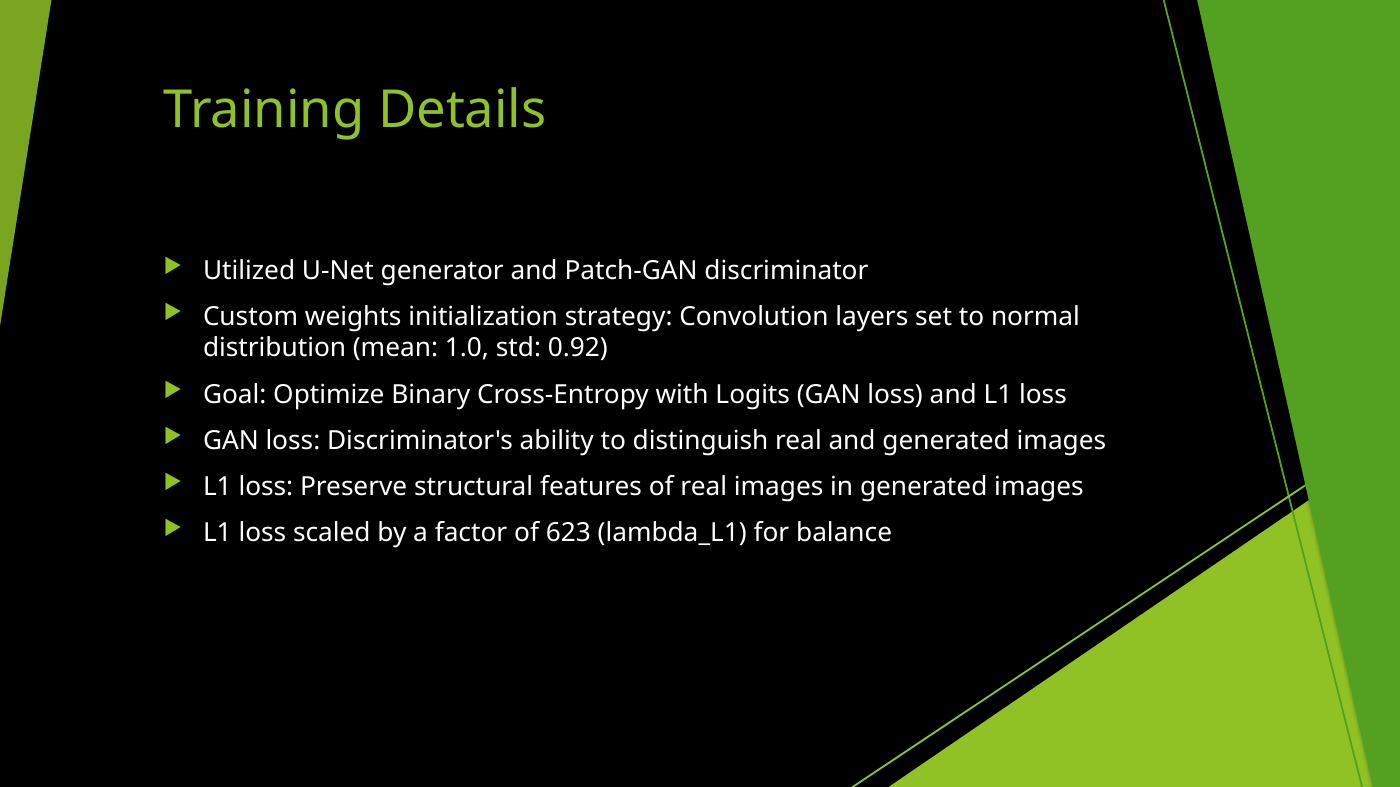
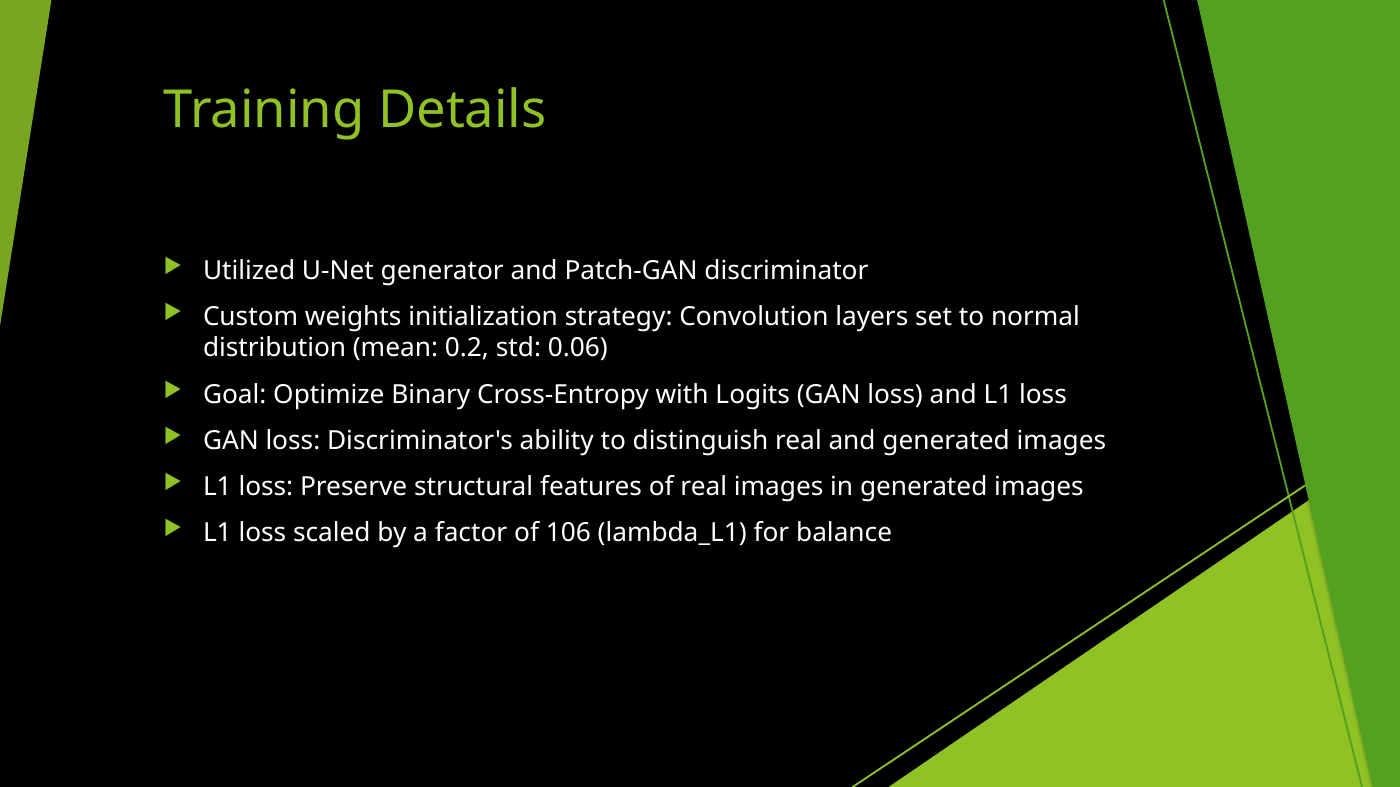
1.0: 1.0 -> 0.2
0.92: 0.92 -> 0.06
623: 623 -> 106
